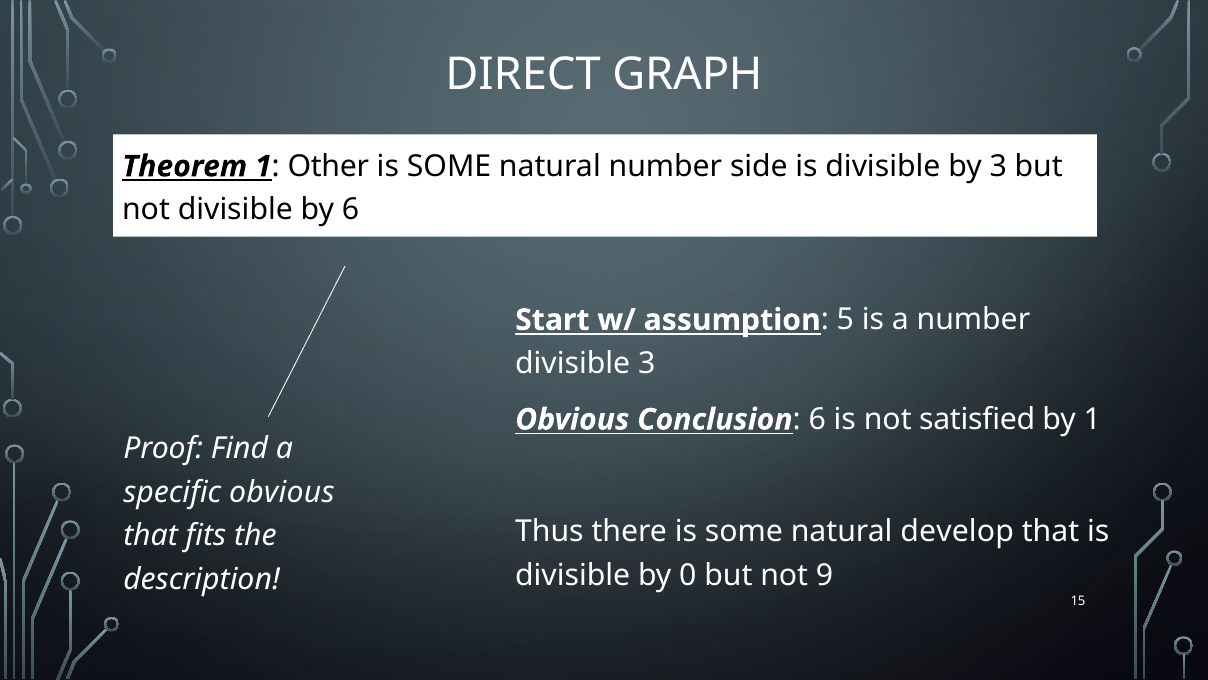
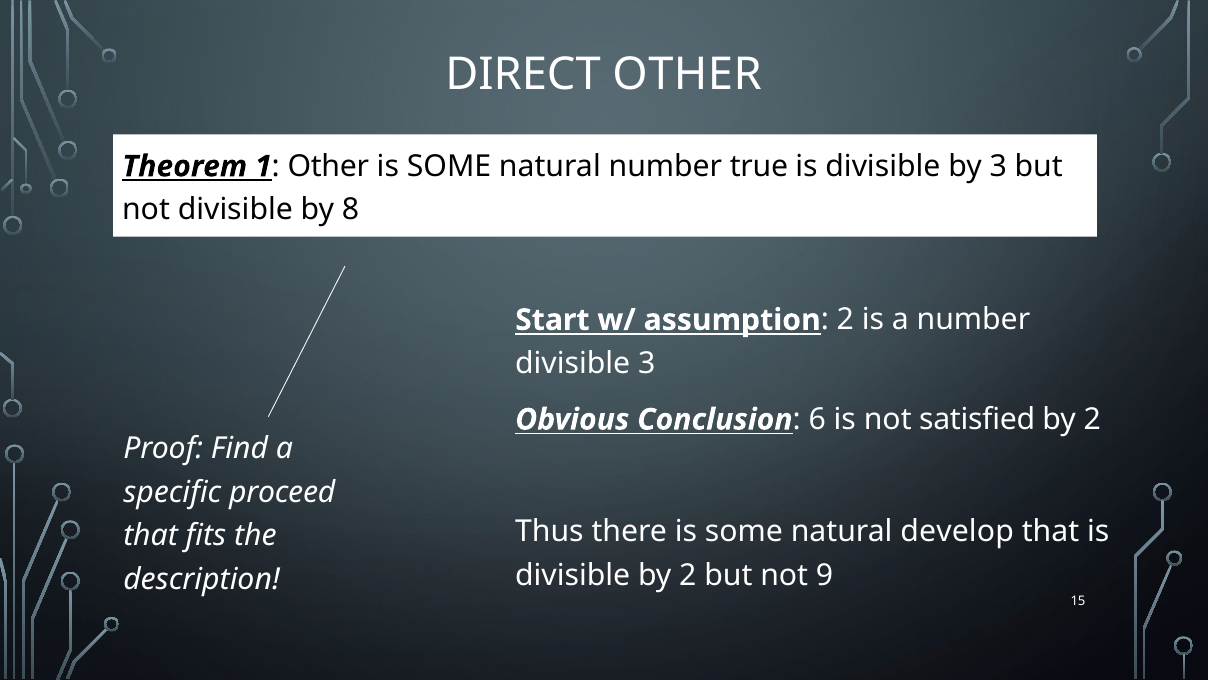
DIRECT GRAPH: GRAPH -> OTHER
side: side -> true
by 6: 6 -> 8
5 at (845, 320): 5 -> 2
1 at (1092, 419): 1 -> 2
specific obvious: obvious -> proceed
divisible by 0: 0 -> 2
